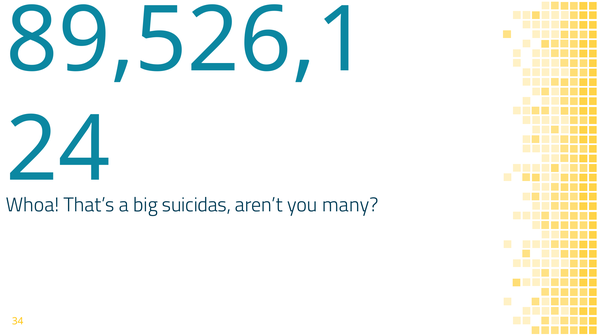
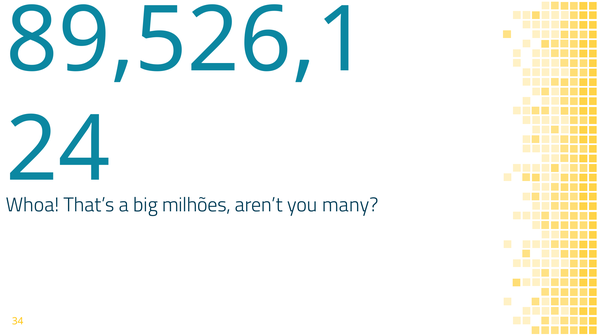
suicidas: suicidas -> milhões
